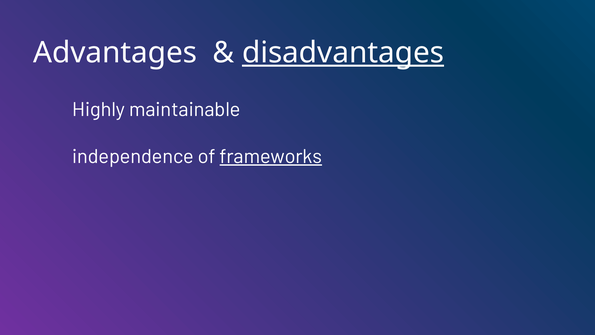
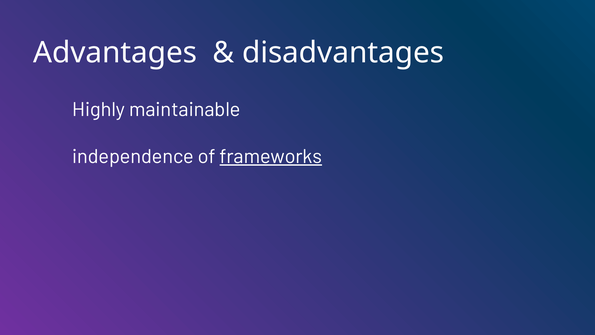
disadvantages underline: present -> none
